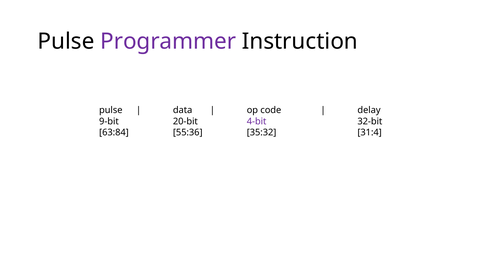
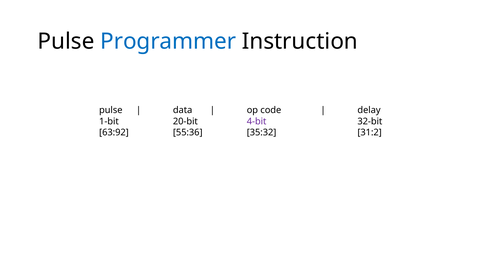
Programmer colour: purple -> blue
9-bit: 9-bit -> 1-bit
63:84: 63:84 -> 63:92
31:4: 31:4 -> 31:2
